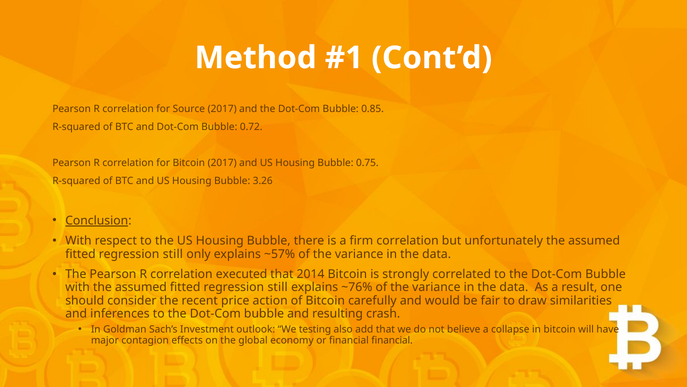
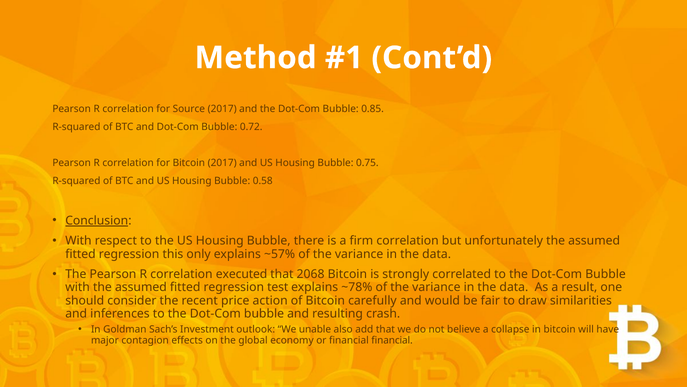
3.26: 3.26 -> 0.58
still at (173, 254): still -> this
2014: 2014 -> 2068
still at (278, 287): still -> test
~76%: ~76% -> ~78%
testing: testing -> unable
